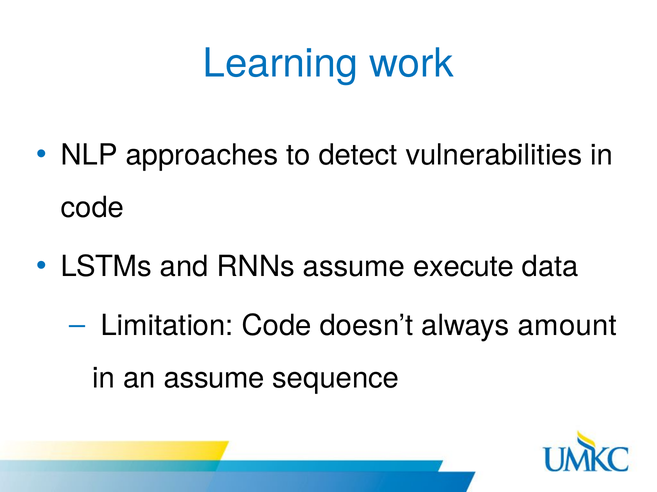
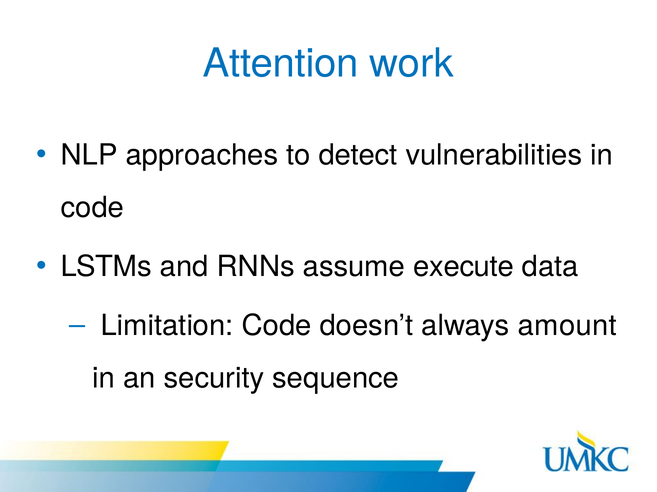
Learning: Learning -> Attention
an assume: assume -> security
